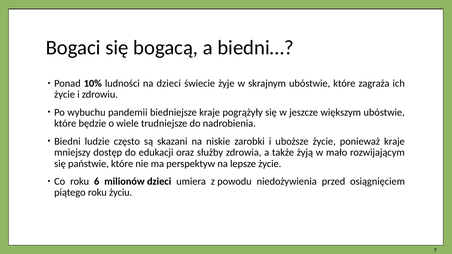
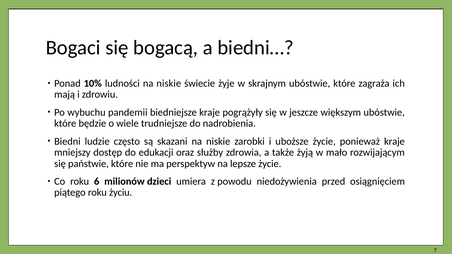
ludności na dzieci: dzieci -> niskie
życie at (65, 95): życie -> mają
